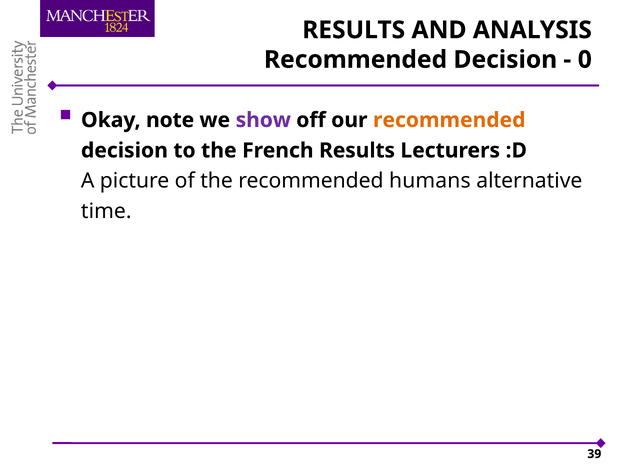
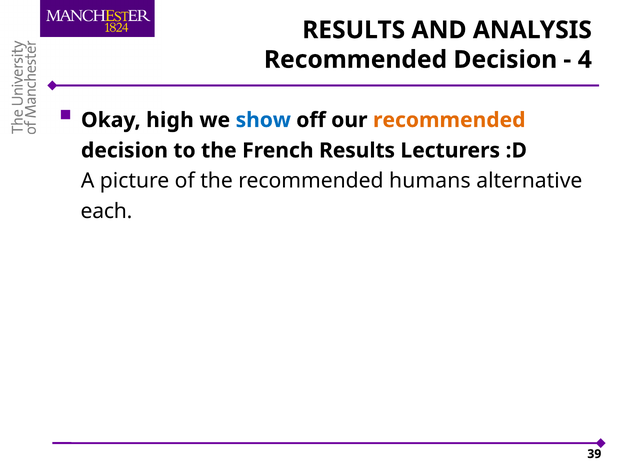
0: 0 -> 4
note: note -> high
show colour: purple -> blue
time: time -> each
